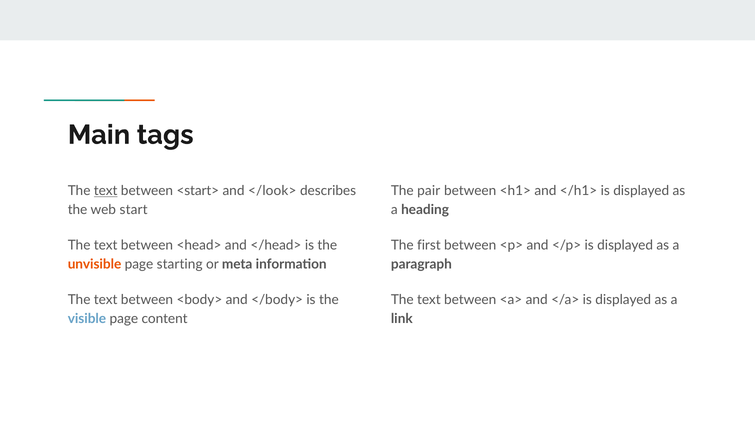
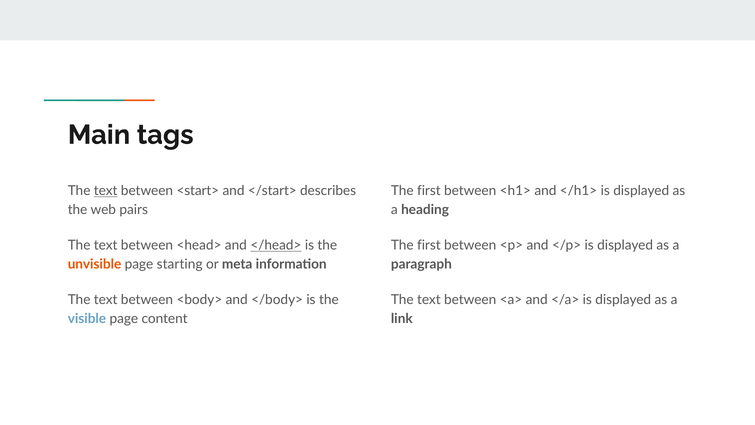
</look>: </look> -> </start>
pair at (429, 191): pair -> first
start: start -> pairs
</head> underline: none -> present
